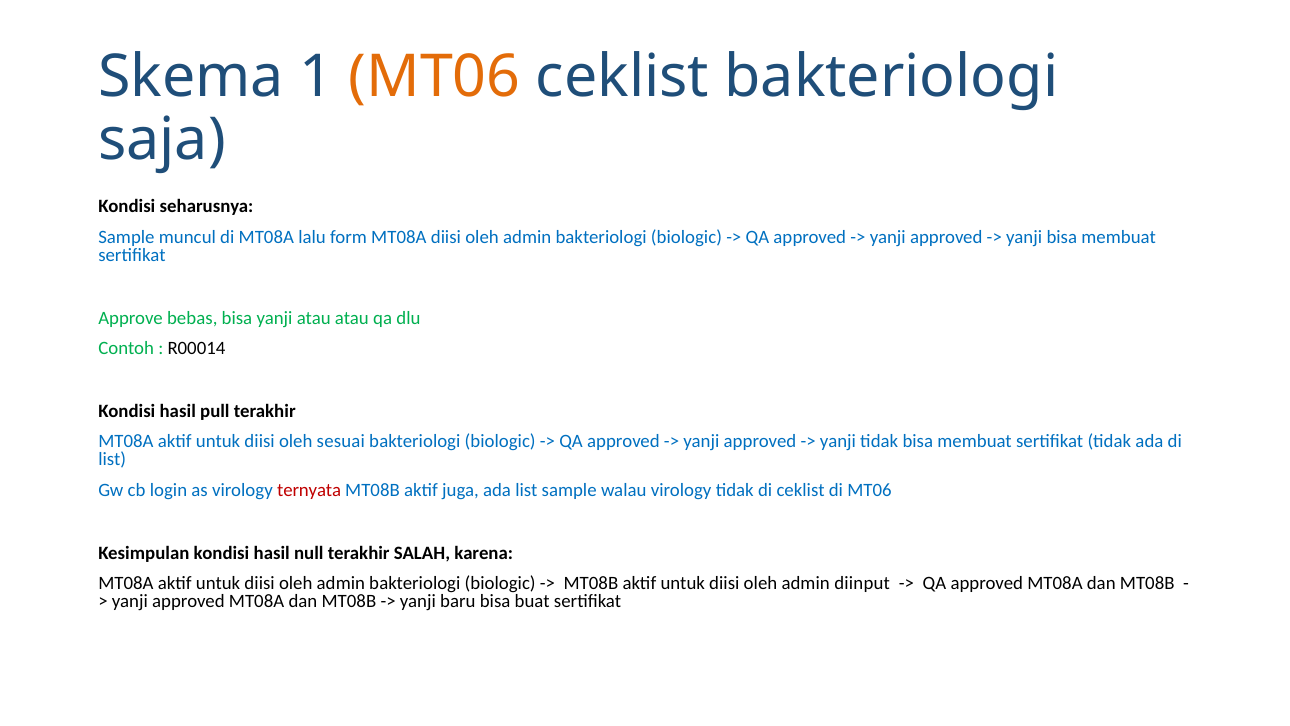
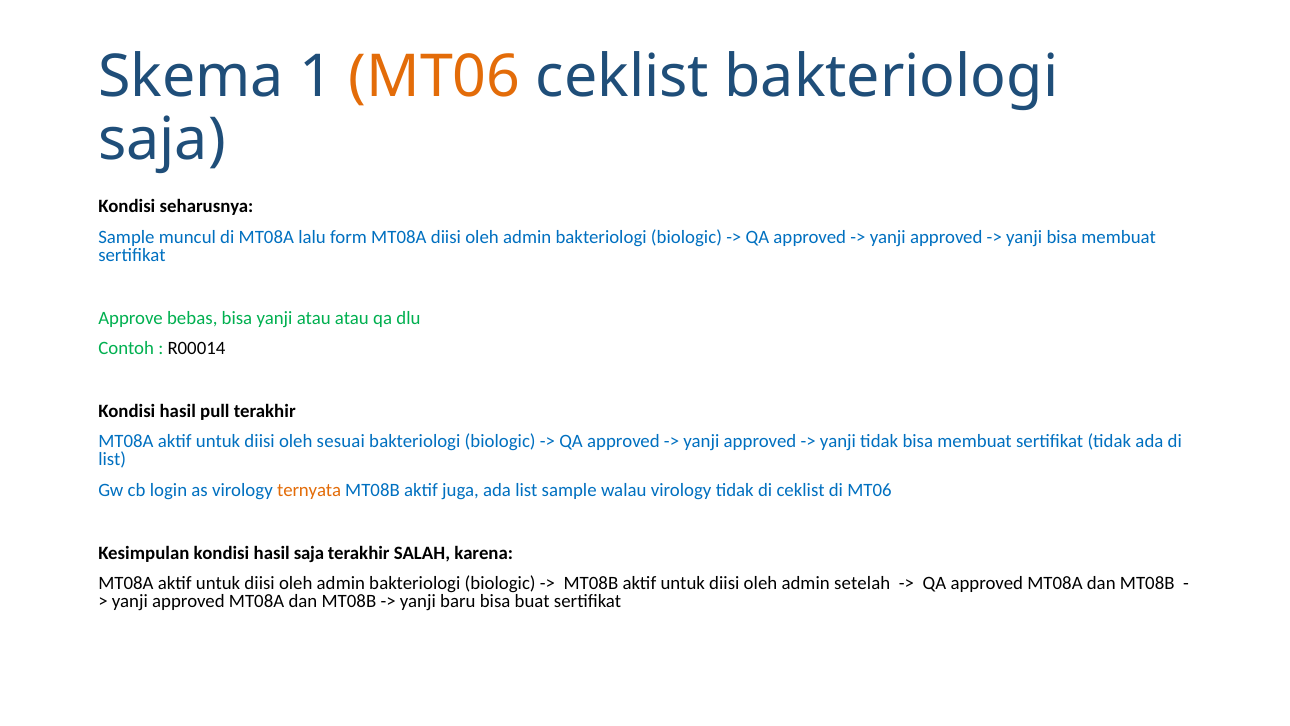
ternyata colour: red -> orange
hasil null: null -> saja
diinput: diinput -> setelah
